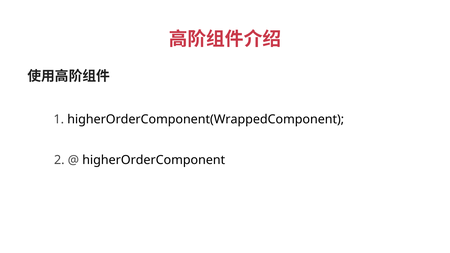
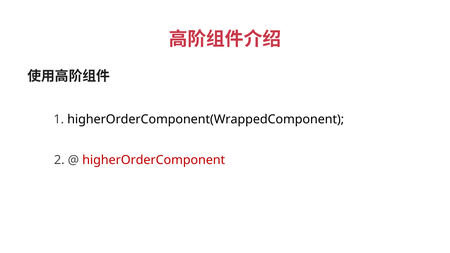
higherOrderComponent colour: black -> red
